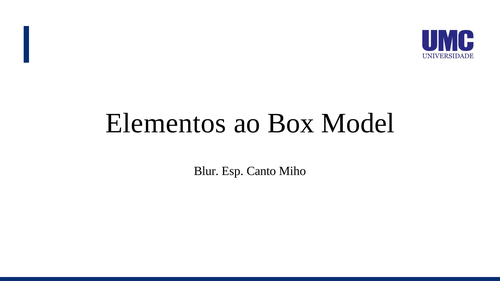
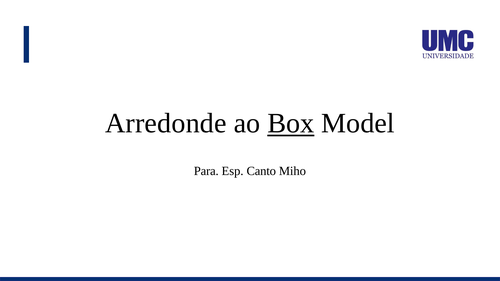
Elementos: Elementos -> Arredonde
Box underline: none -> present
Blur: Blur -> Para
